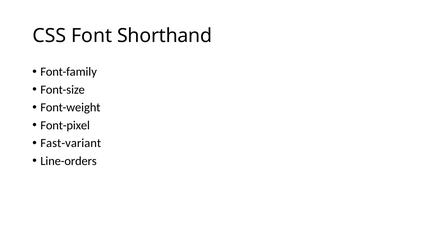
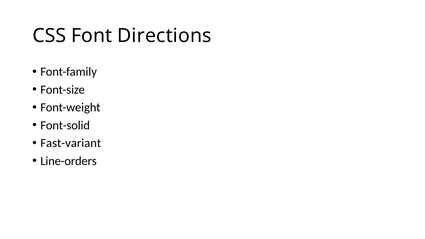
Shorthand: Shorthand -> Directions
Font-pixel: Font-pixel -> Font-solid
